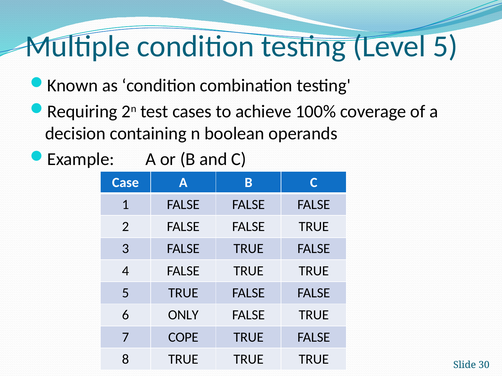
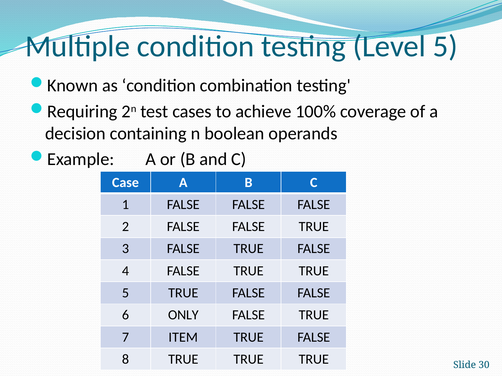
COPE: COPE -> ITEM
